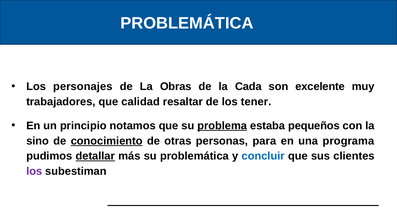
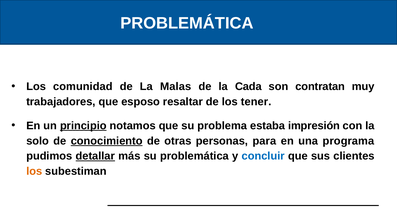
personajes: personajes -> comunidad
Obras: Obras -> Malas
excelente: excelente -> contratan
calidad: calidad -> esposo
principio underline: none -> present
problema underline: present -> none
pequeños: pequeños -> impresión
sino: sino -> solo
los at (34, 172) colour: purple -> orange
